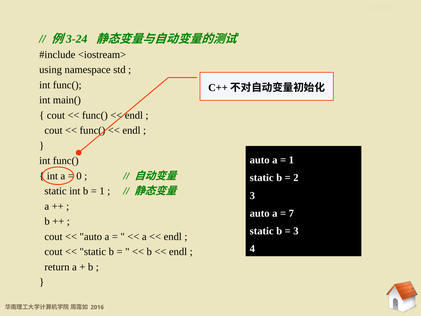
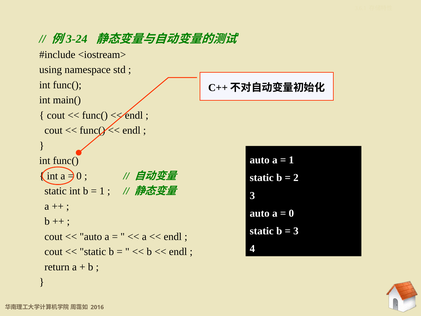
7 at (291, 213): 7 -> 0
